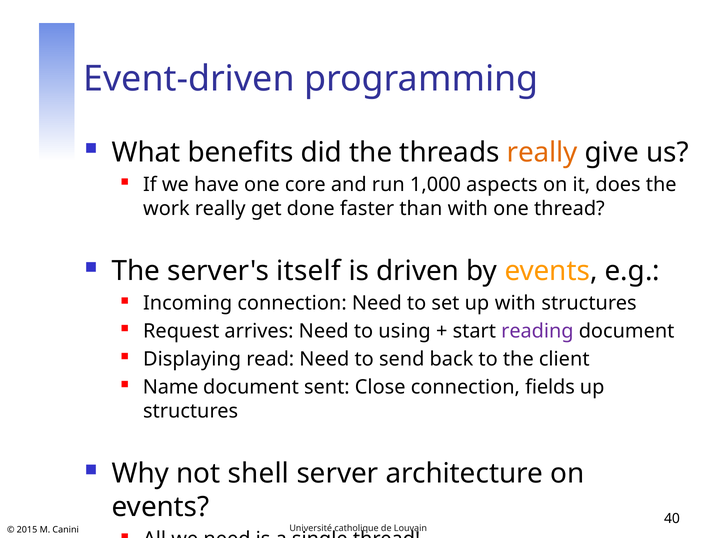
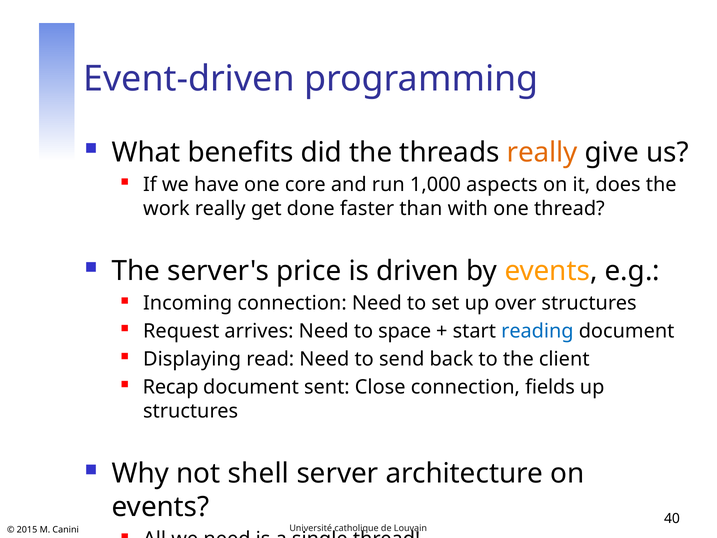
itself: itself -> price
up with: with -> over
using: using -> space
reading colour: purple -> blue
Name: Name -> Recap
